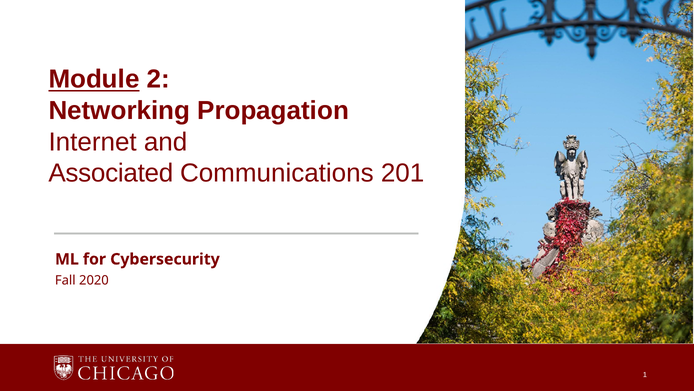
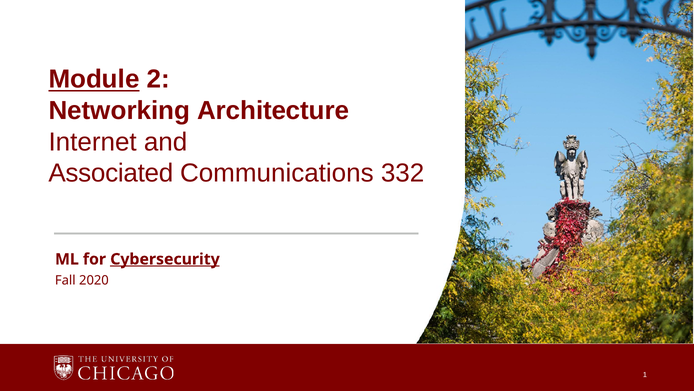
Propagation: Propagation -> Architecture
201: 201 -> 332
Cybersecurity underline: none -> present
